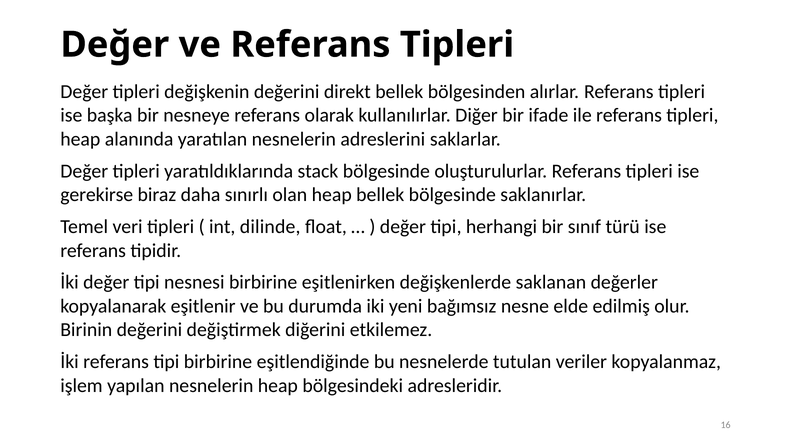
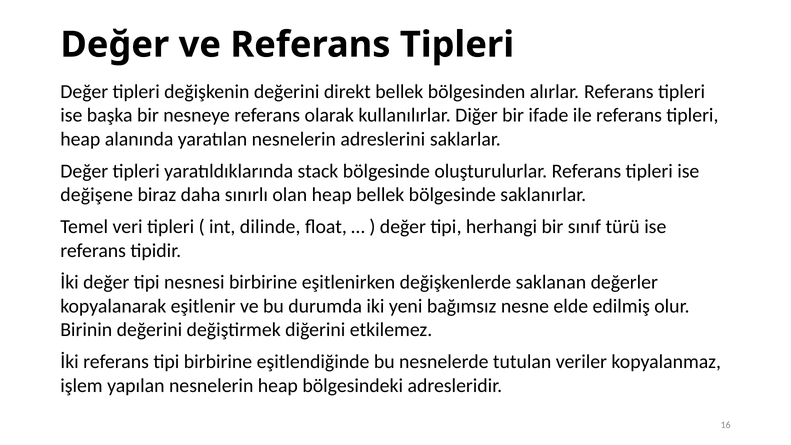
gerekirse: gerekirse -> değişene
